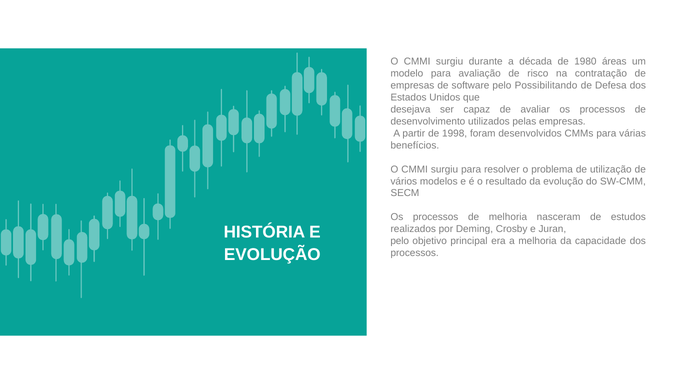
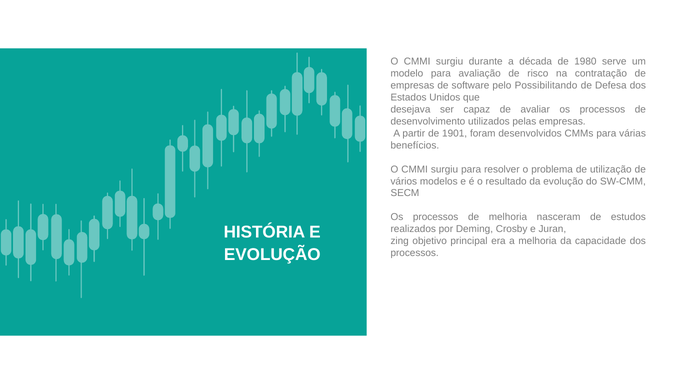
áreas: áreas -> serve
1998: 1998 -> 1901
pelo at (400, 241): pelo -> zing
